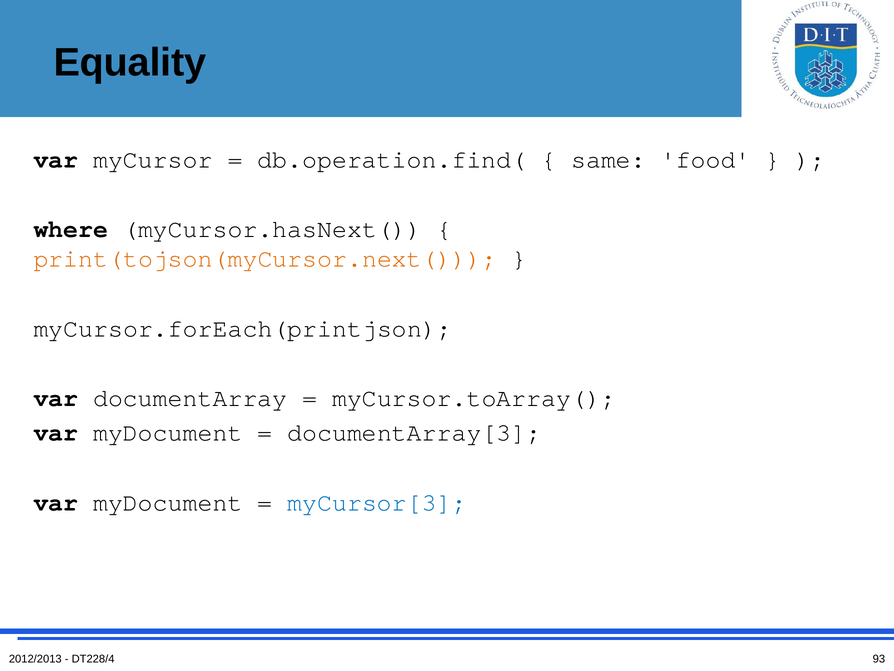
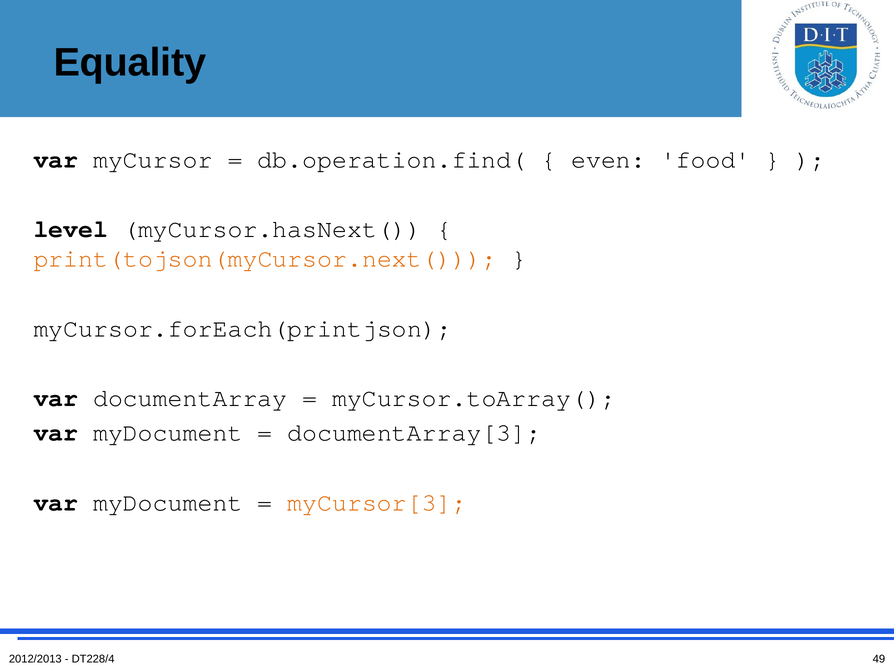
same: same -> even
where: where -> level
myCursor[3 colour: blue -> orange
93: 93 -> 49
